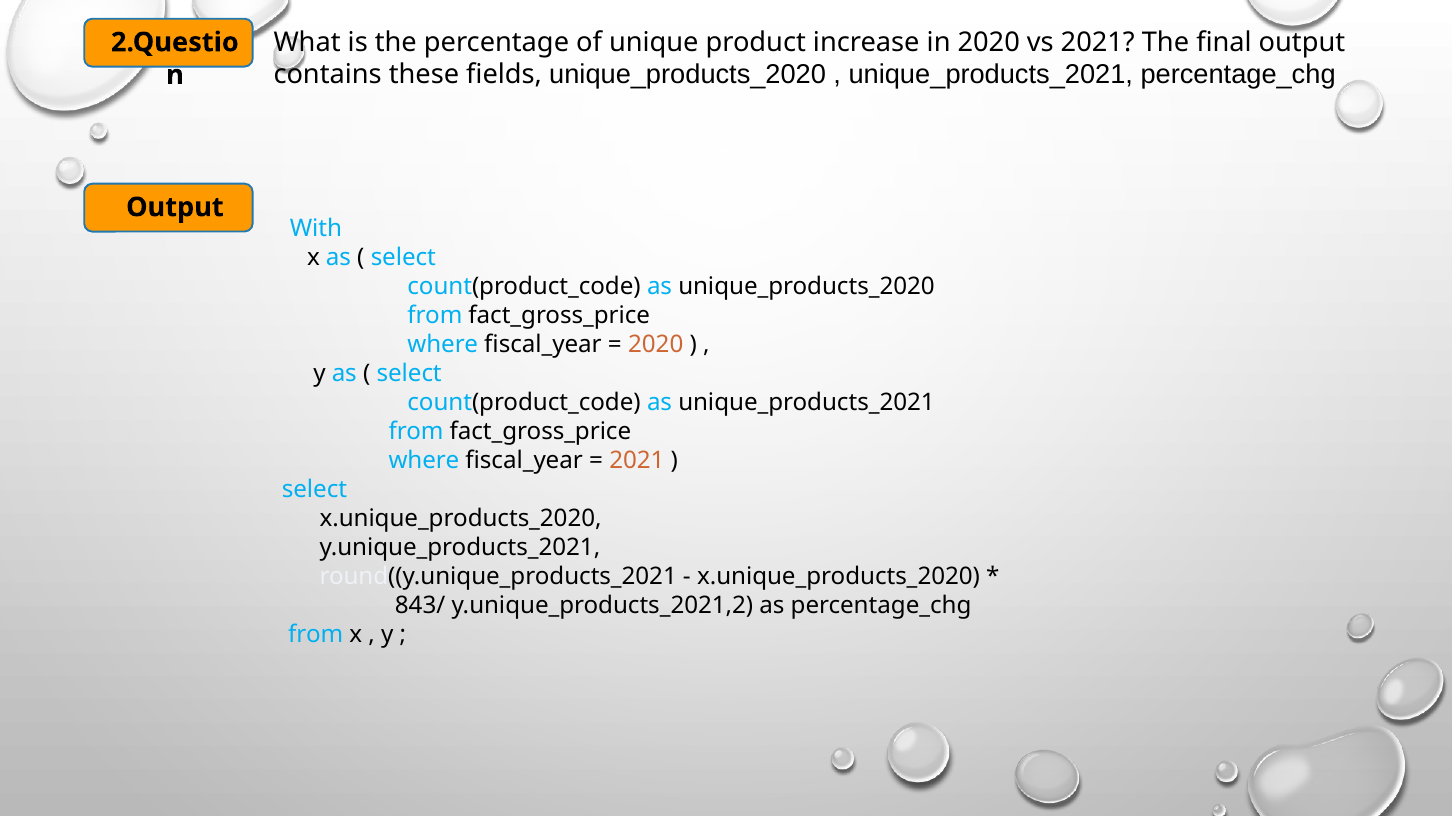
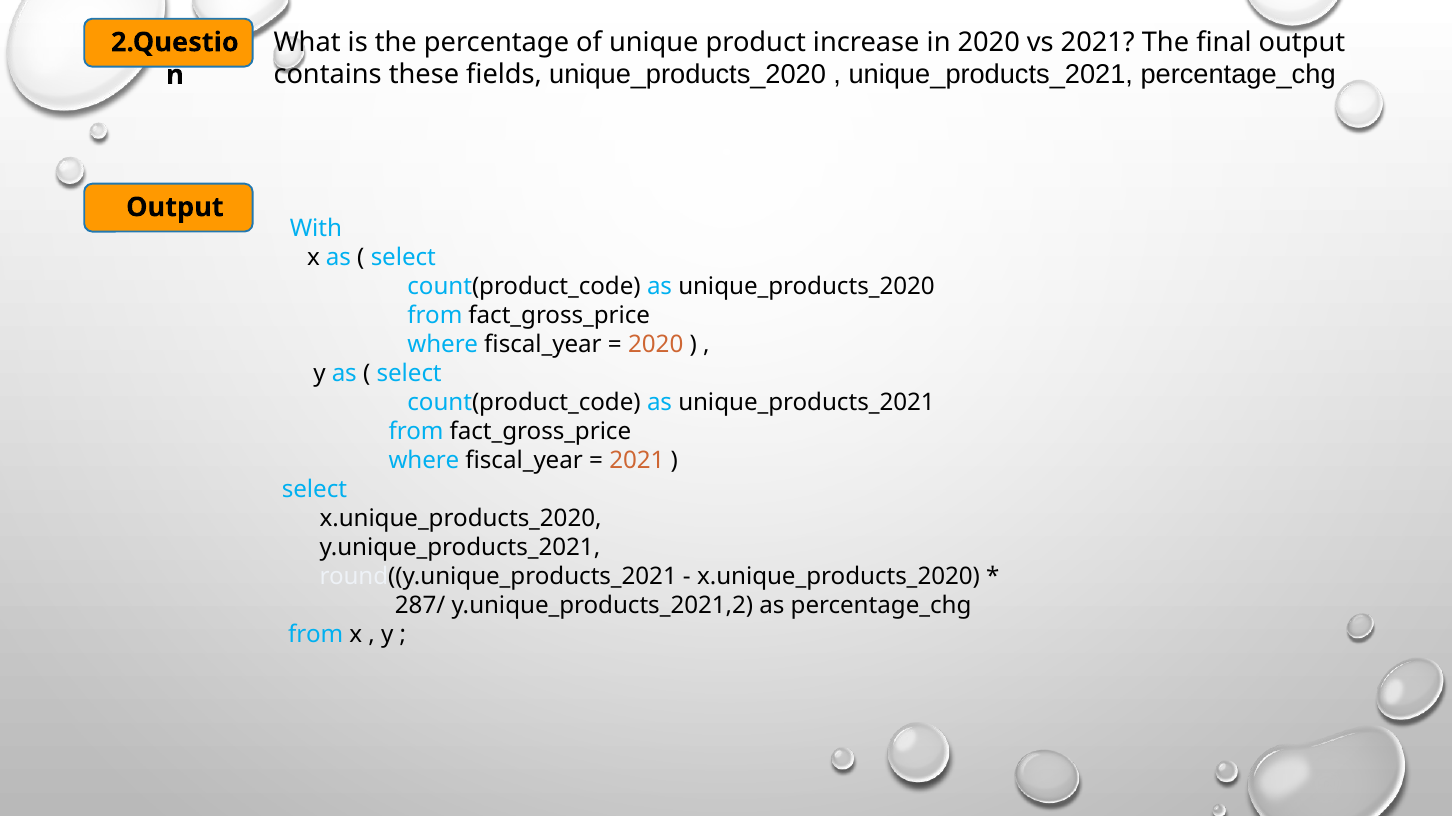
843/: 843/ -> 287/
